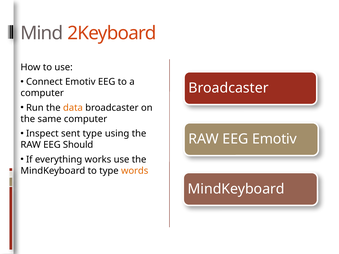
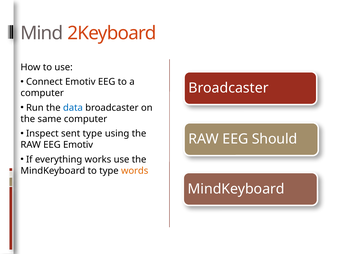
data colour: orange -> blue
EEG Emotiv: Emotiv -> Should
EEG Should: Should -> Emotiv
